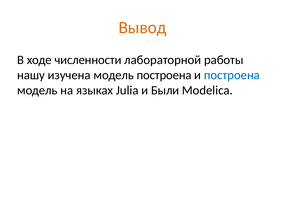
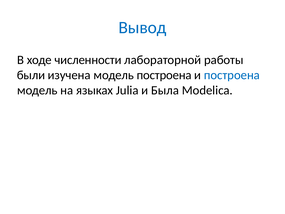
Вывод colour: orange -> blue
нашу: нашу -> были
Были: Были -> Была
